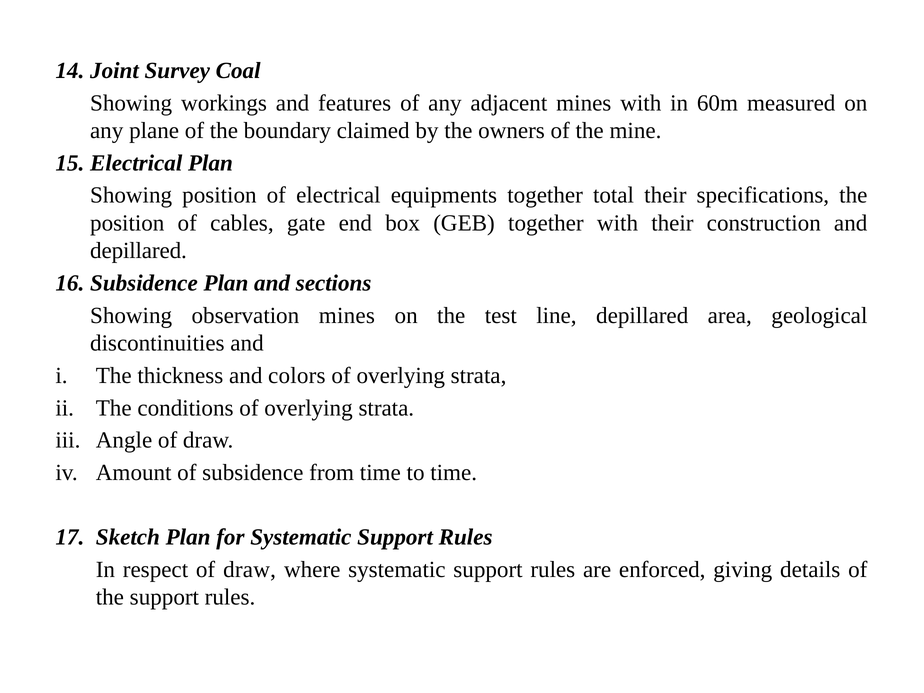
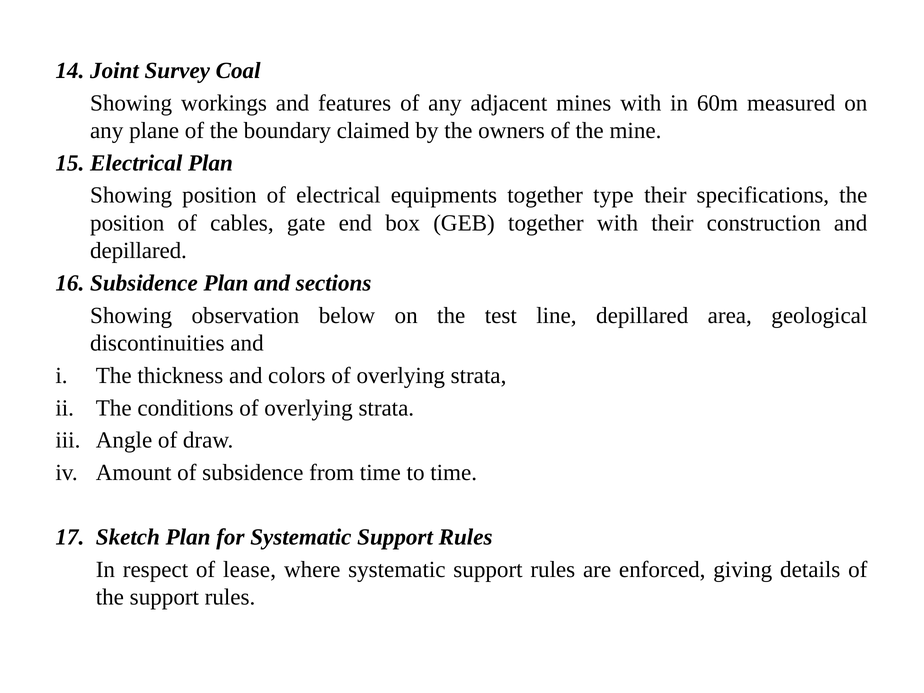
total: total -> type
observation mines: mines -> below
respect of draw: draw -> lease
